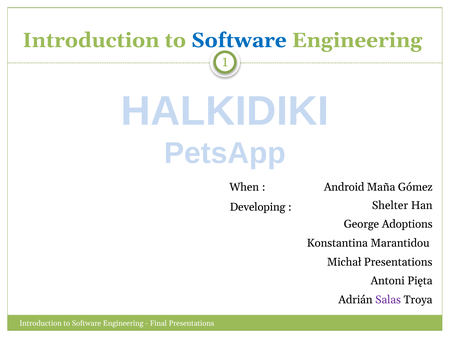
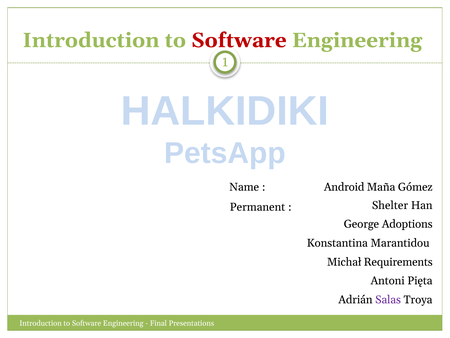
Software at (239, 40) colour: blue -> red
When: When -> Name
Developing: Developing -> Permanent
Michał Presentations: Presentations -> Requirements
